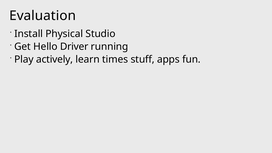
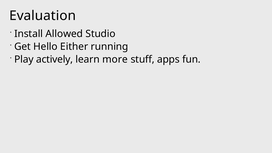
Physical: Physical -> Allowed
Driver: Driver -> Either
times: times -> more
